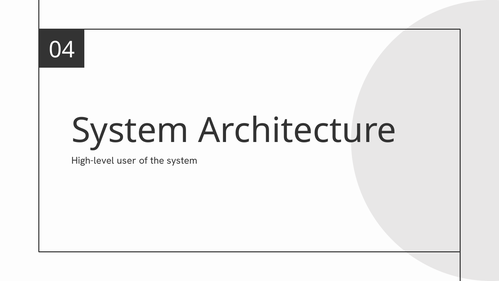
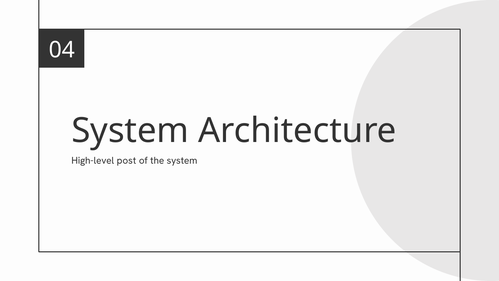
user: user -> post
